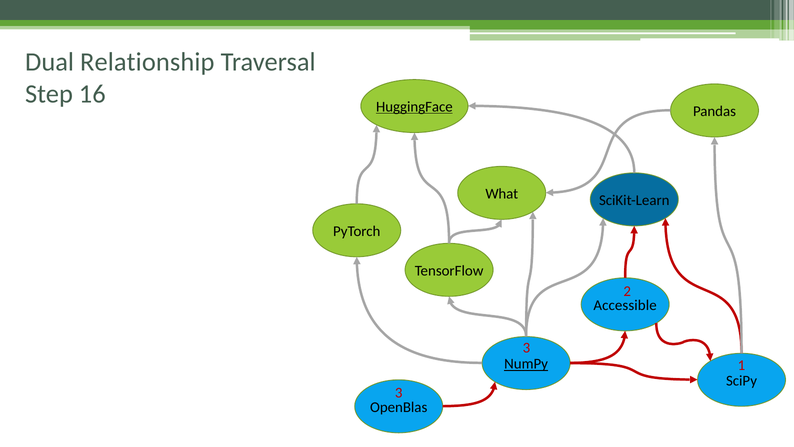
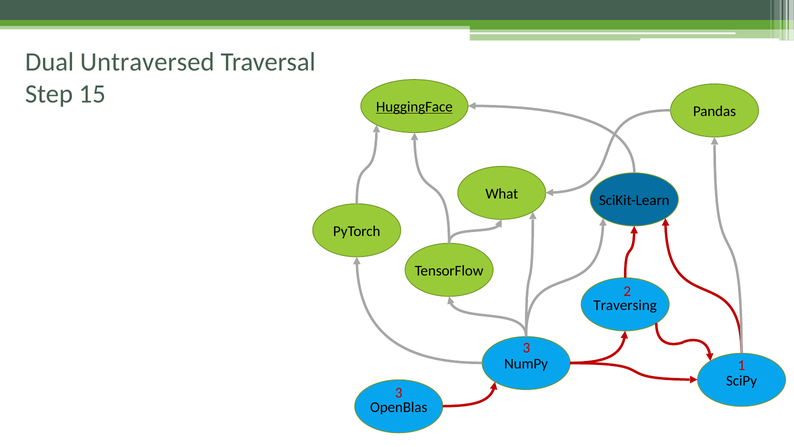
Relationship: Relationship -> Untraversed
16: 16 -> 15
Accessible: Accessible -> Traversing
NumPy underline: present -> none
